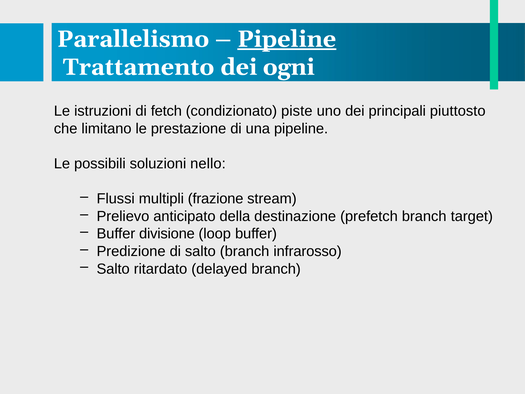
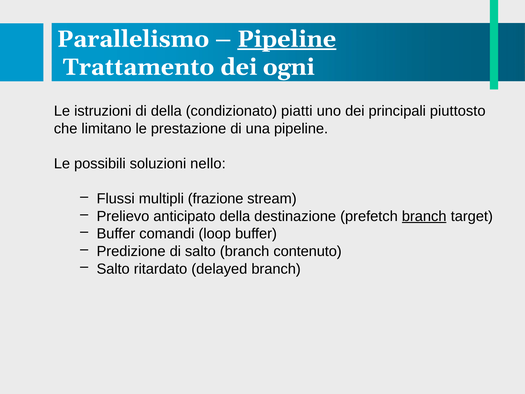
di fetch: fetch -> della
piste: piste -> piatti
branch at (424, 216) underline: none -> present
divisione: divisione -> comandi
infrarosso: infrarosso -> contenuto
